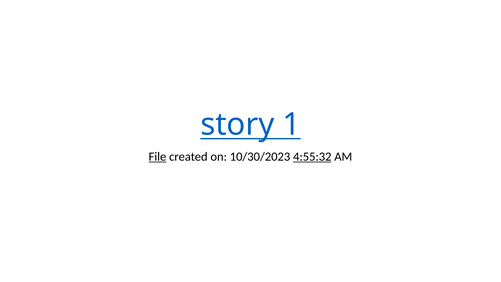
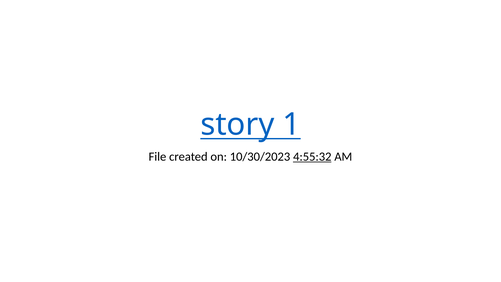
File underline: present -> none
